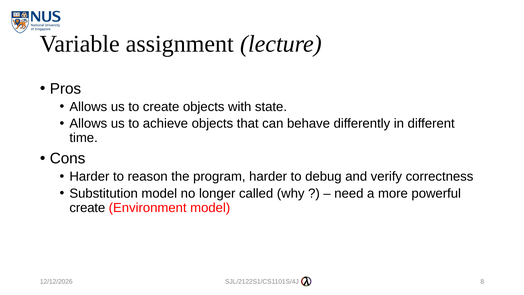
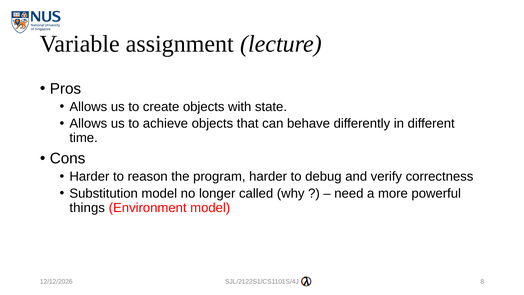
create at (87, 208): create -> things
